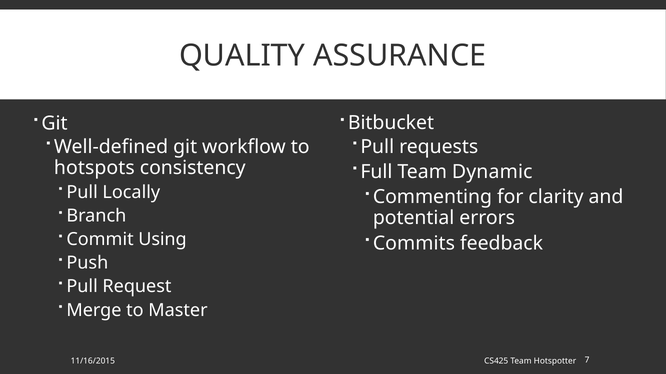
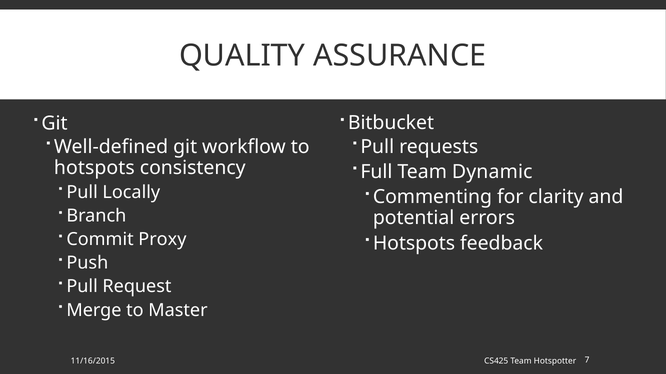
Using: Using -> Proxy
Commits at (414, 244): Commits -> Hotspots
